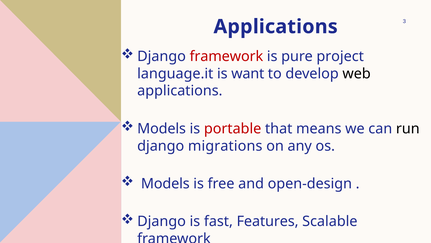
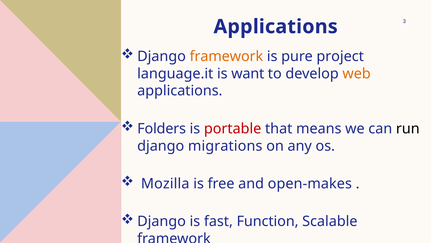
framework at (226, 56) colour: red -> orange
web colour: black -> orange
Models at (162, 128): Models -> Folders
Models at (165, 183): Models -> Mozilla
open-design: open-design -> open-makes
Features: Features -> Function
